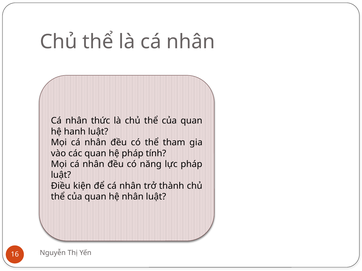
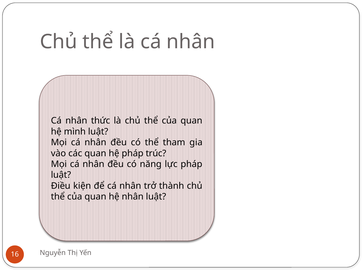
hanh: hanh -> mình
tính: tính -> trúc
